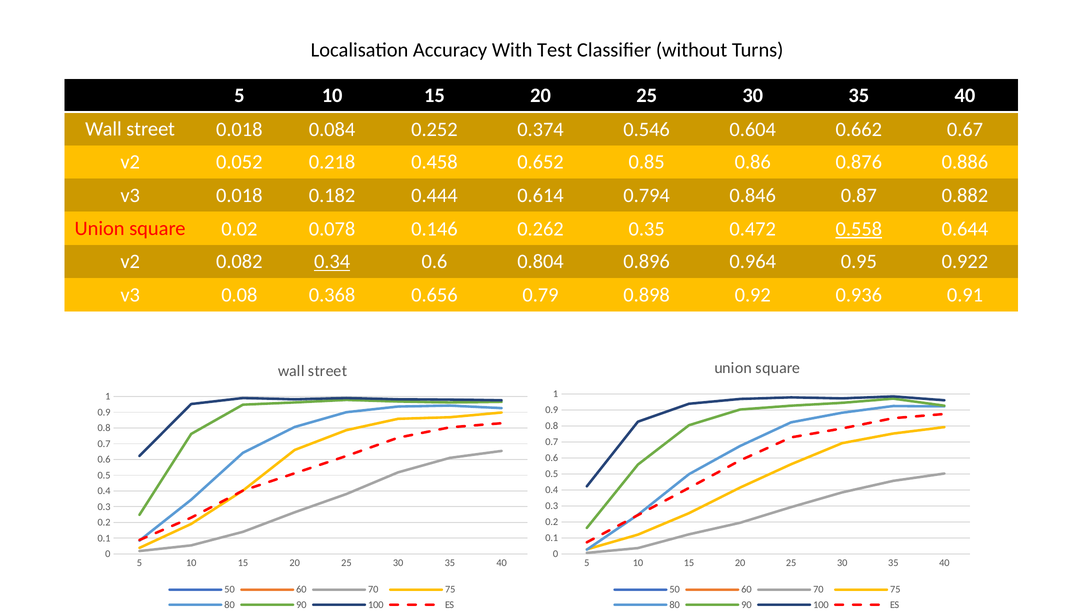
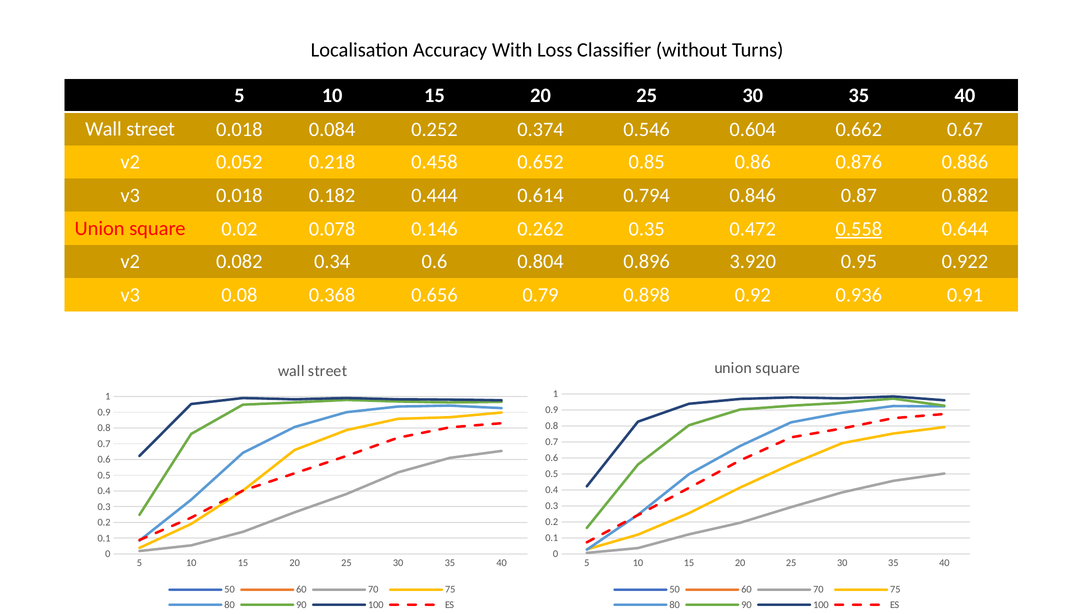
Test: Test -> Loss
0.34 underline: present -> none
0.964: 0.964 -> 3.920
